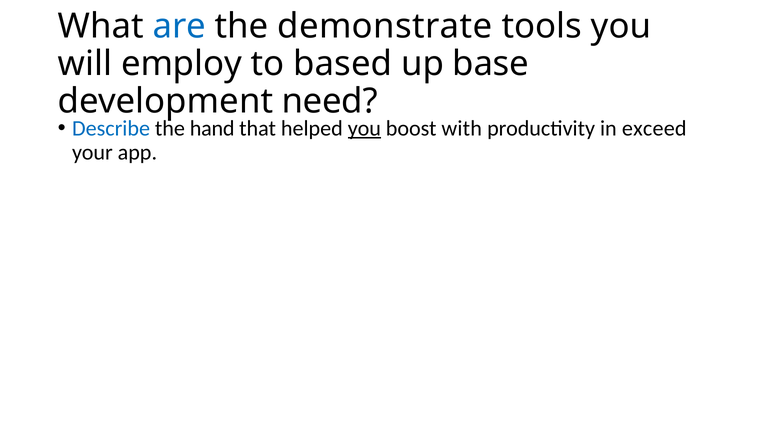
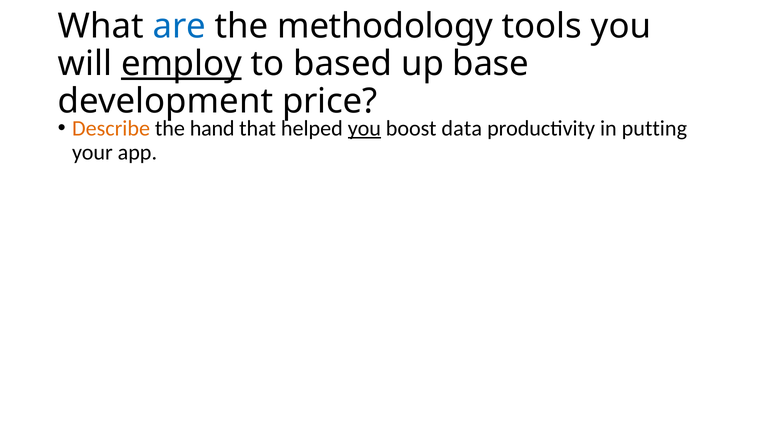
demonstrate: demonstrate -> methodology
employ underline: none -> present
need: need -> price
Describe colour: blue -> orange
with: with -> data
exceed: exceed -> putting
